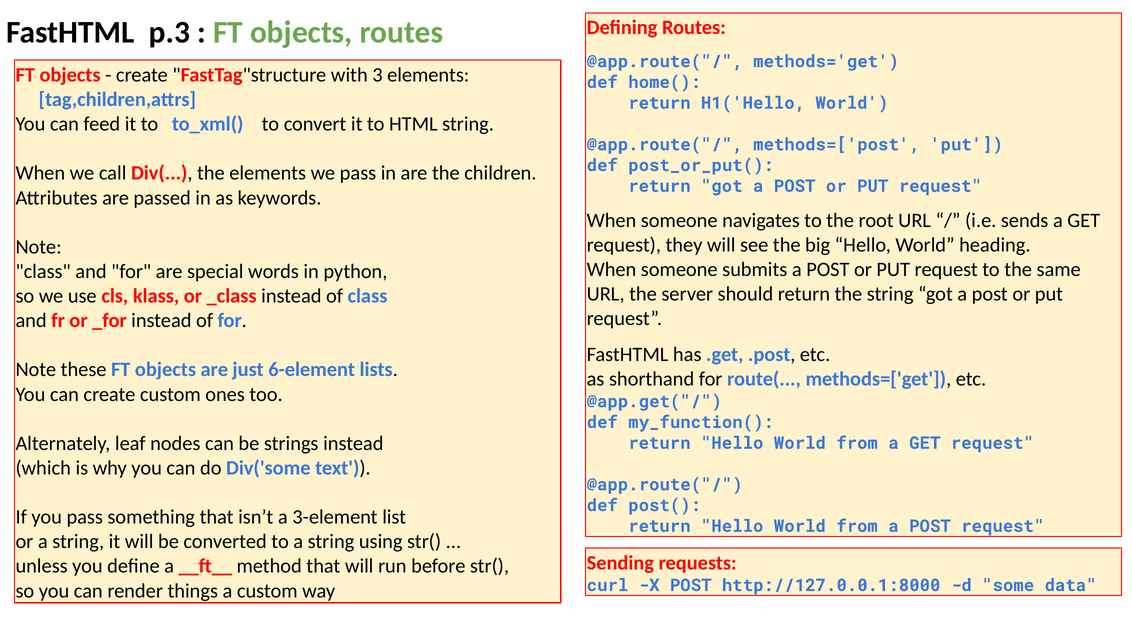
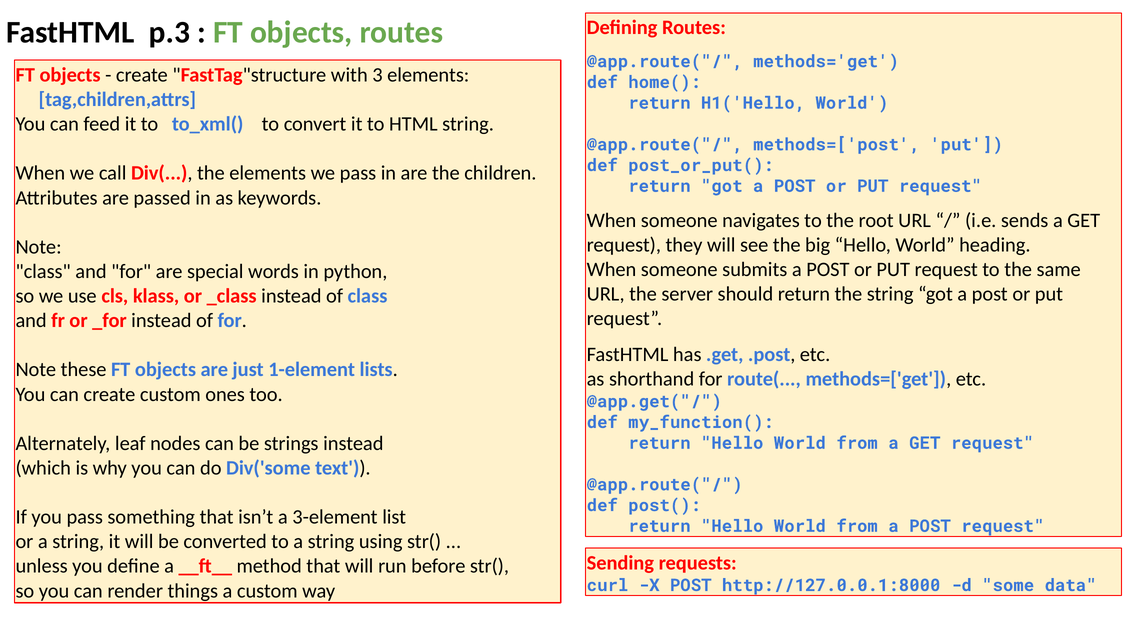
6-element: 6-element -> 1-element
